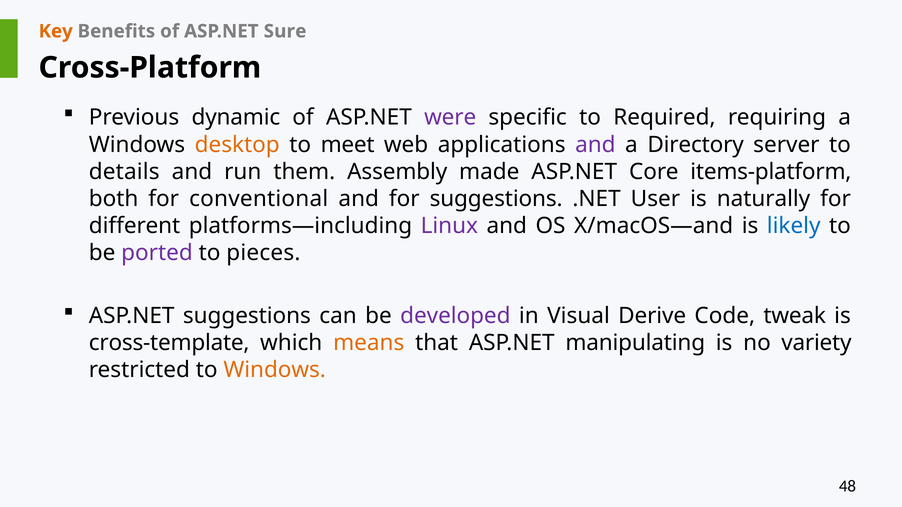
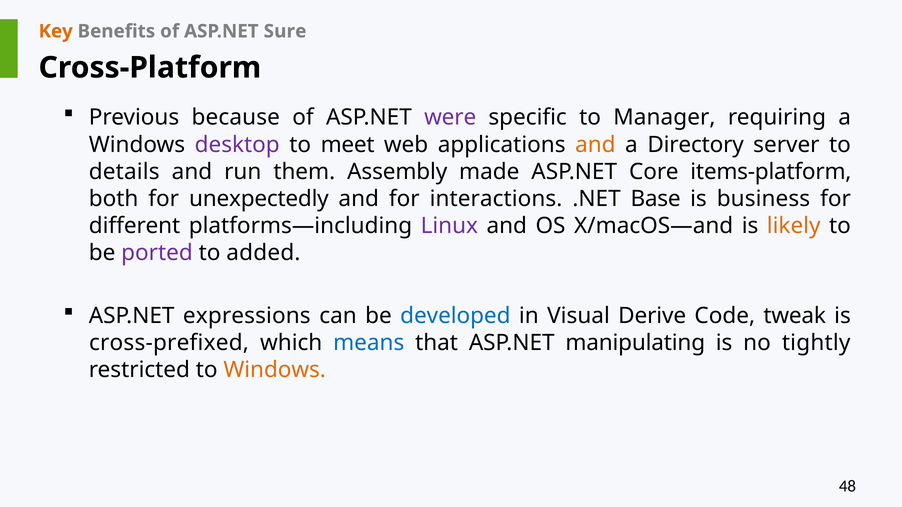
dynamic: dynamic -> because
Required: Required -> Manager
desktop colour: orange -> purple
and at (595, 145) colour: purple -> orange
conventional: conventional -> unexpectedly
for suggestions: suggestions -> interactions
User: User -> Base
naturally: naturally -> business
likely colour: blue -> orange
pieces: pieces -> added
ASP.NET suggestions: suggestions -> expressions
developed colour: purple -> blue
cross-template: cross-template -> cross-prefixed
means colour: orange -> blue
variety: variety -> tightly
